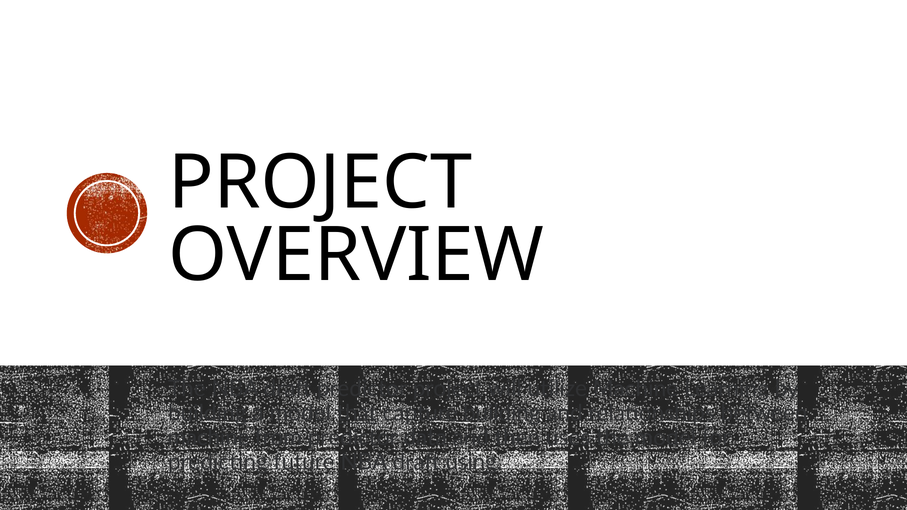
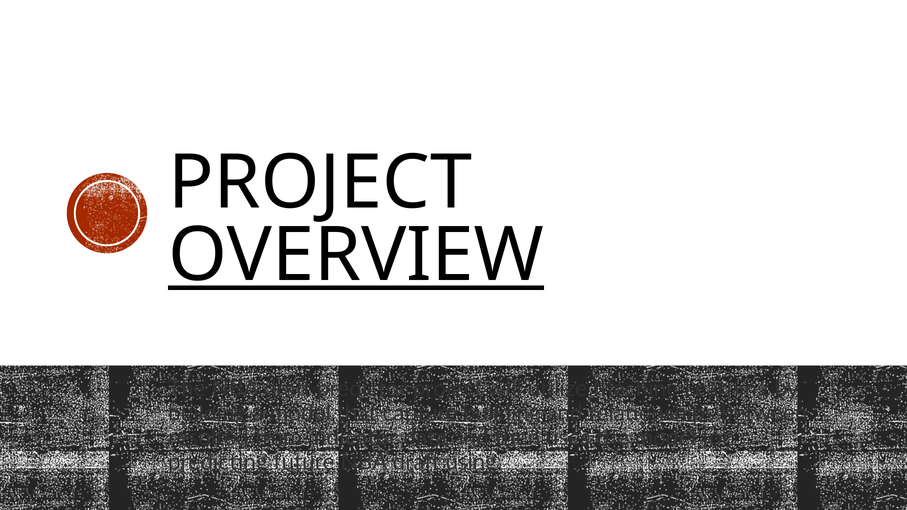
OVERVIEW underline: none -> present
machine at (209, 438): machine -> resulted
from predictor: predictor -> indicator
